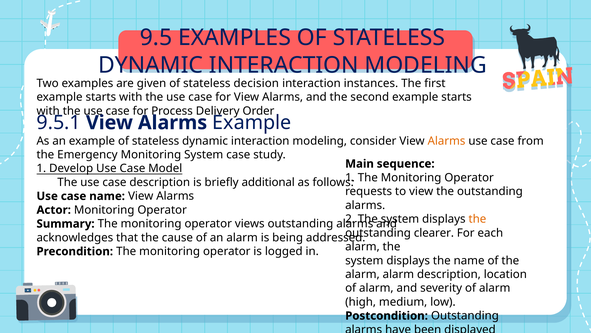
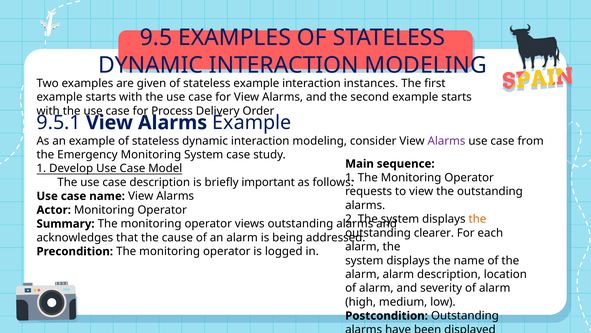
stateless decision: decision -> example
Alarms at (446, 141) colour: orange -> purple
additional: additional -> important
